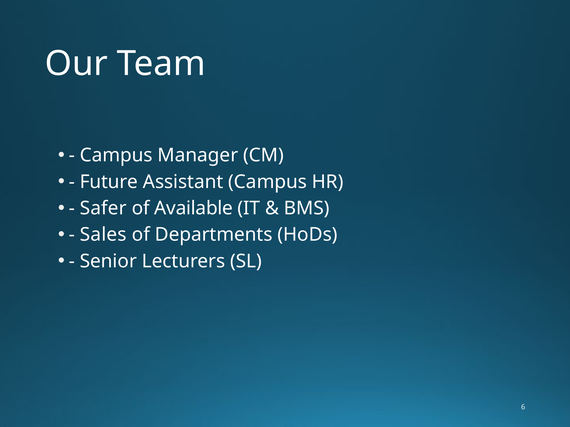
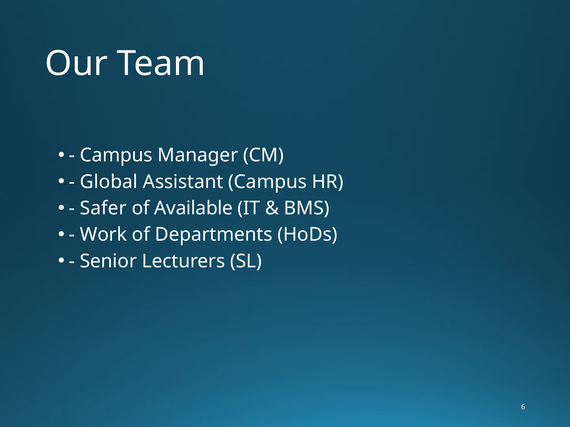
Future: Future -> Global
Sales: Sales -> Work
